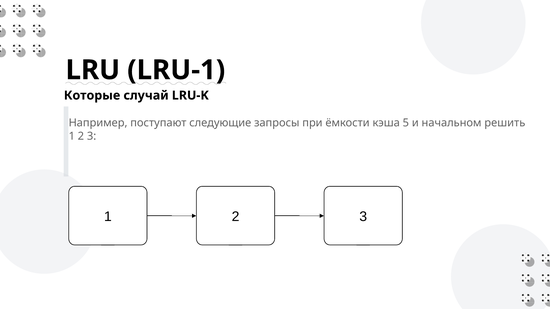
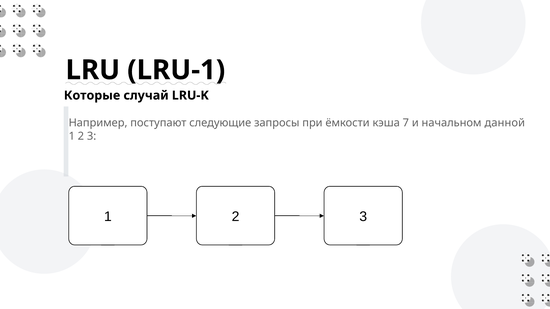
5: 5 -> 7
решить: решить -> данной
